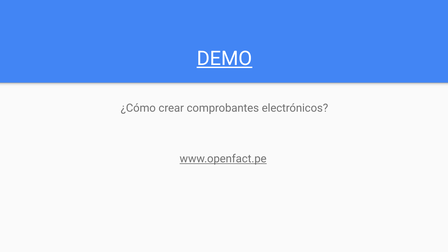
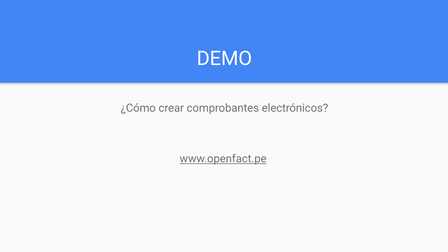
DEMO underline: present -> none
